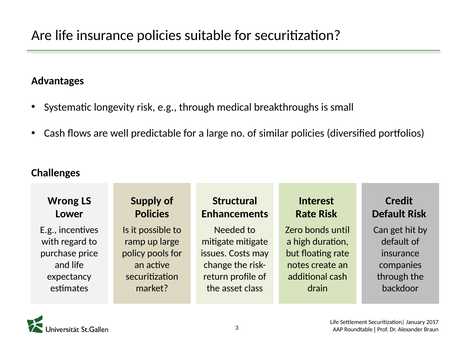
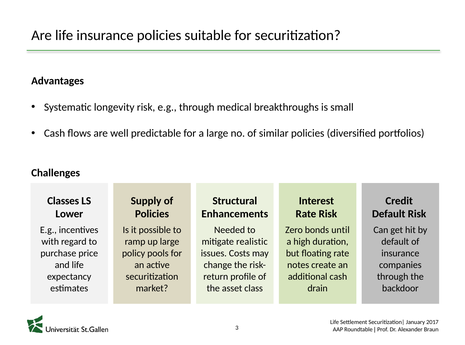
Wrong: Wrong -> Classes
mitigate mitigate: mitigate -> realistic
